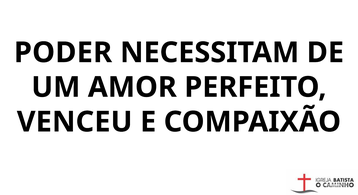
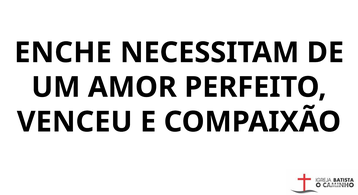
PODER: PODER -> ENCHE
